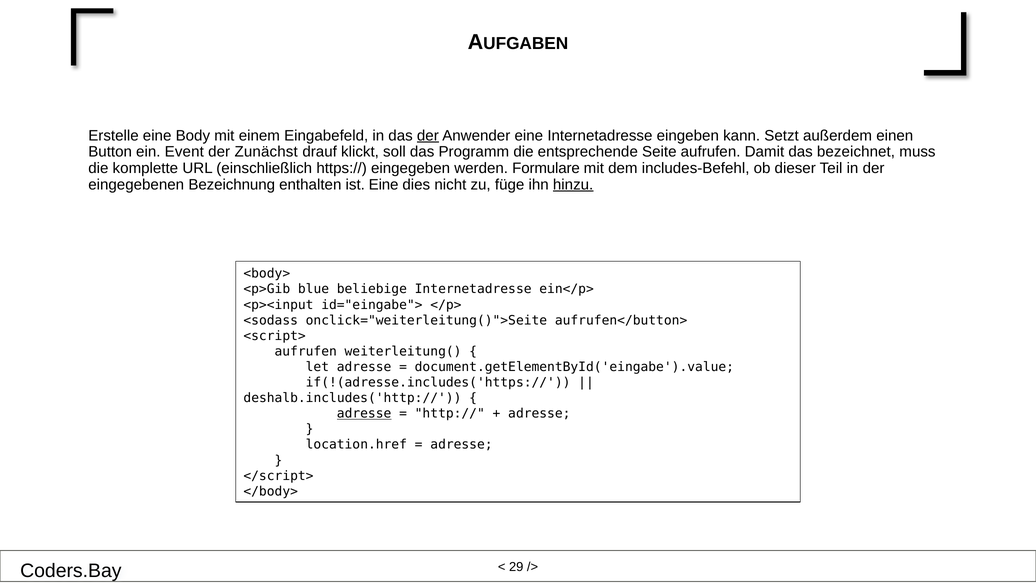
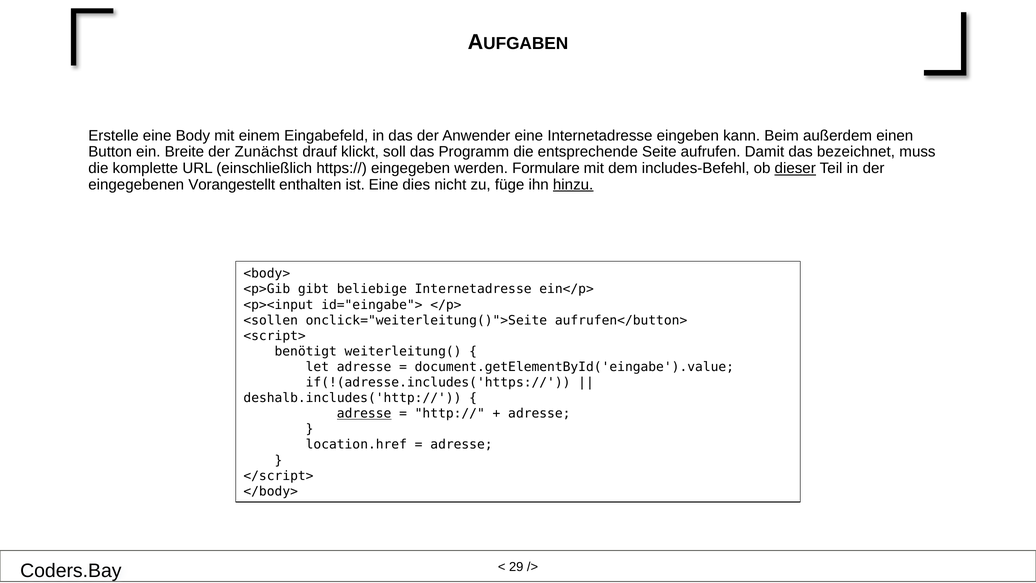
der at (428, 136) underline: present -> none
Setzt: Setzt -> Beim
Event: Event -> Breite
dieser underline: none -> present
Bezeichnung: Bezeichnung -> Vorangestellt
blue: blue -> gibt
<sodass: <sodass -> <sollen
aufrufen at (306, 351): aufrufen -> benötigt
